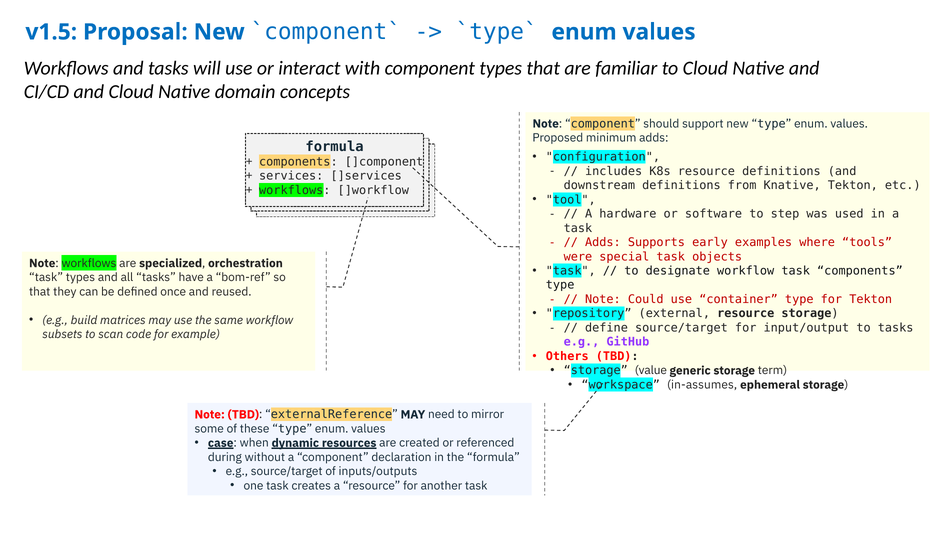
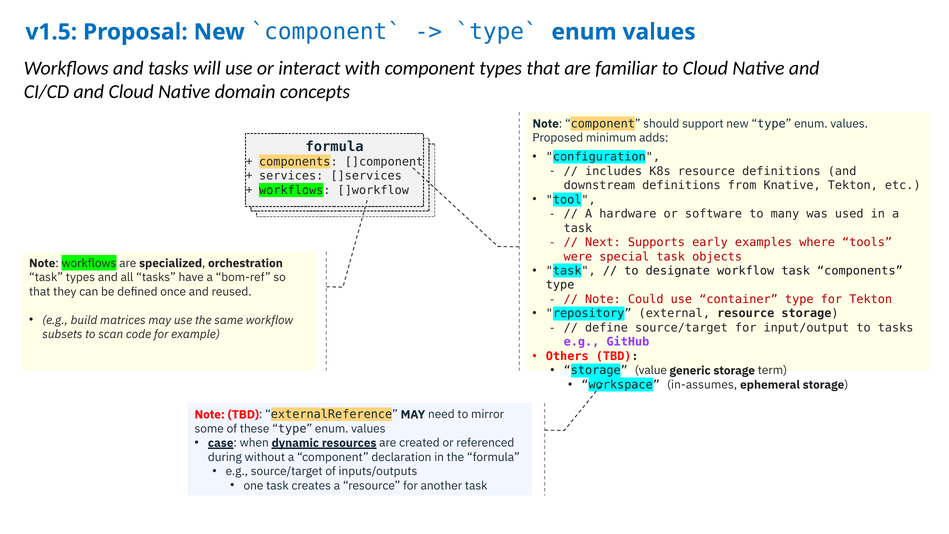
step: step -> many
Adds at (603, 242): Adds -> Next
